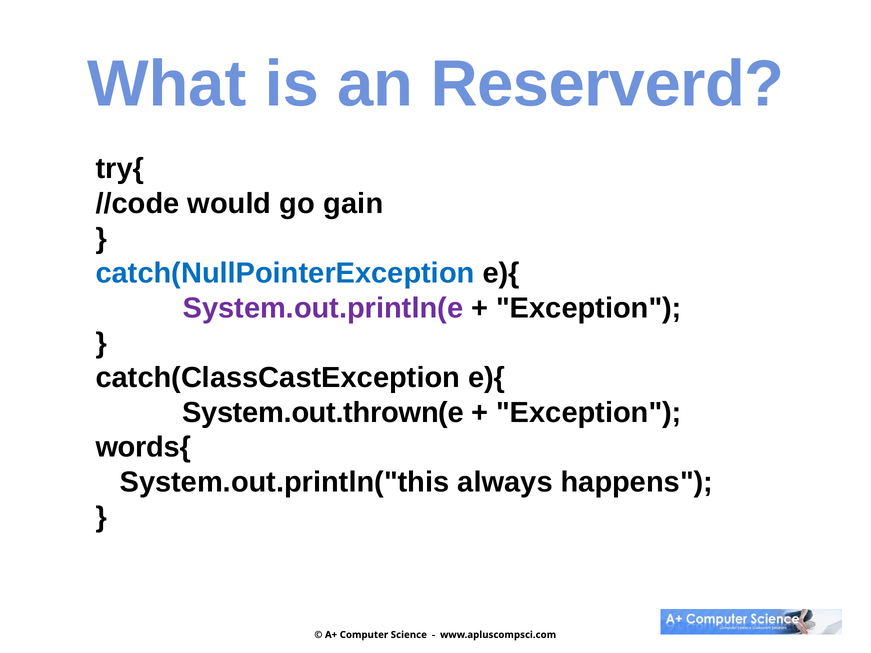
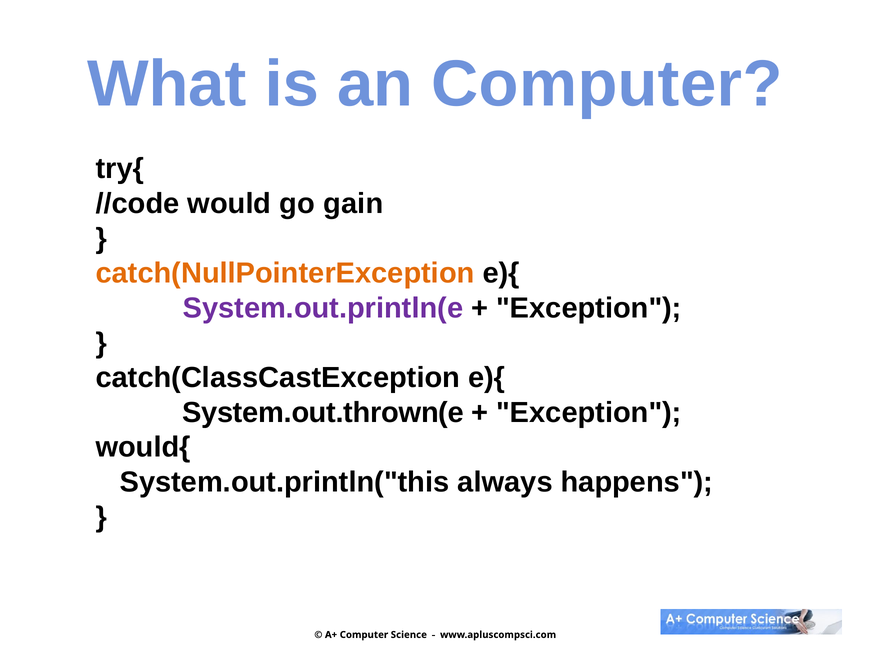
an Reserverd: Reserverd -> Computer
catch(NullPointerException colour: blue -> orange
words{: words{ -> would{
